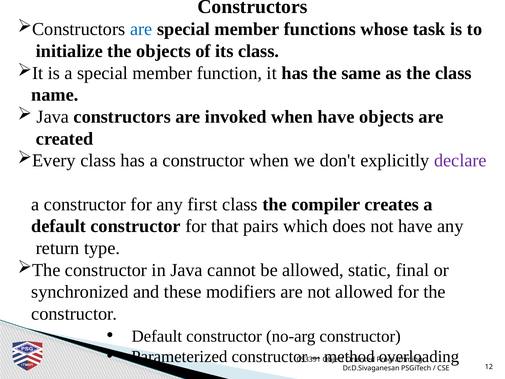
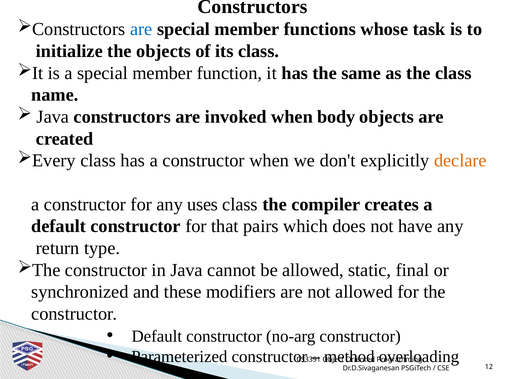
when have: have -> body
declare colour: purple -> orange
first: first -> uses
